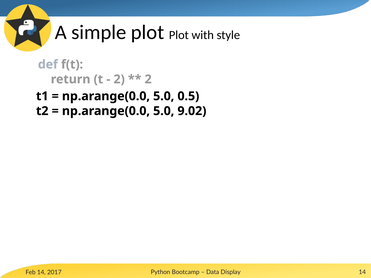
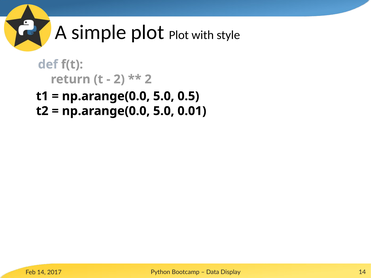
9.02: 9.02 -> 0.01
